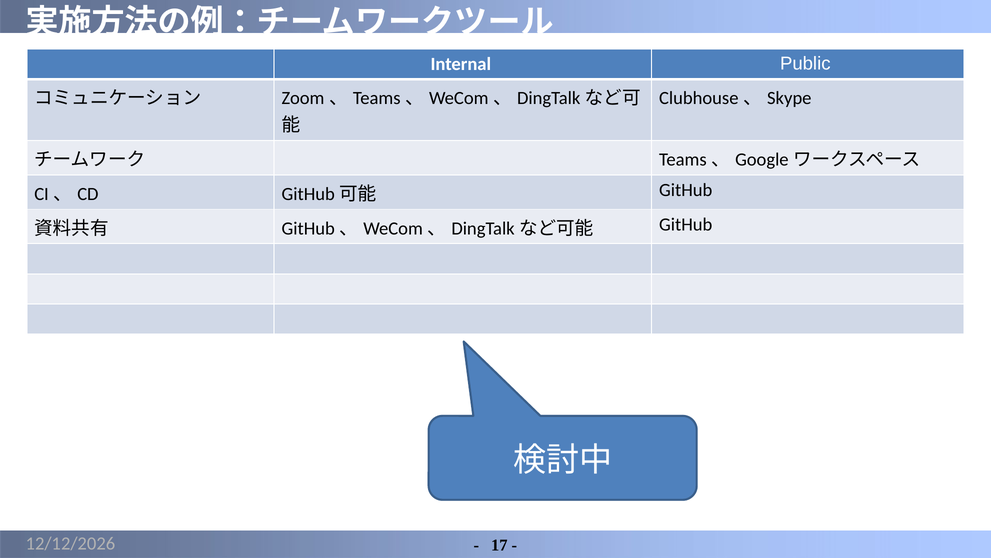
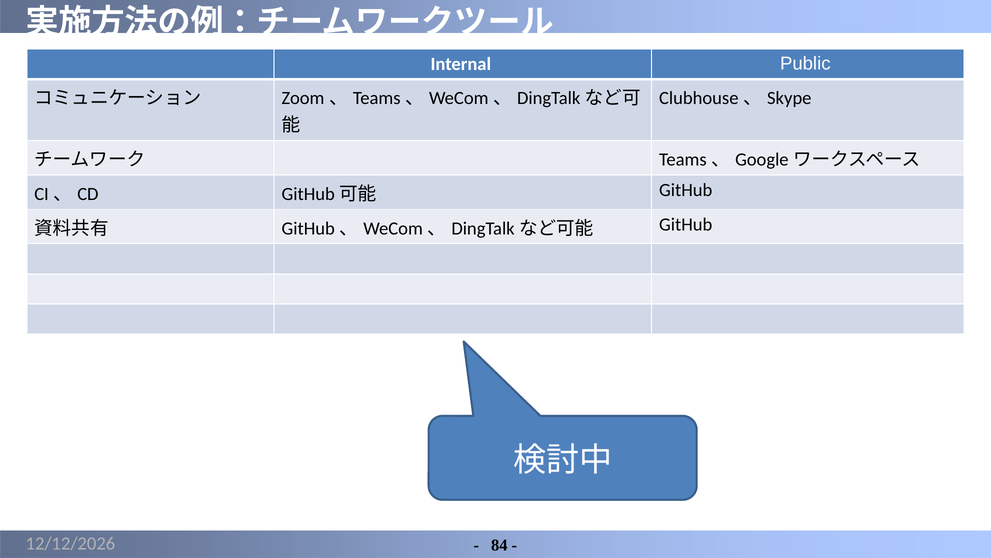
17: 17 -> 84
